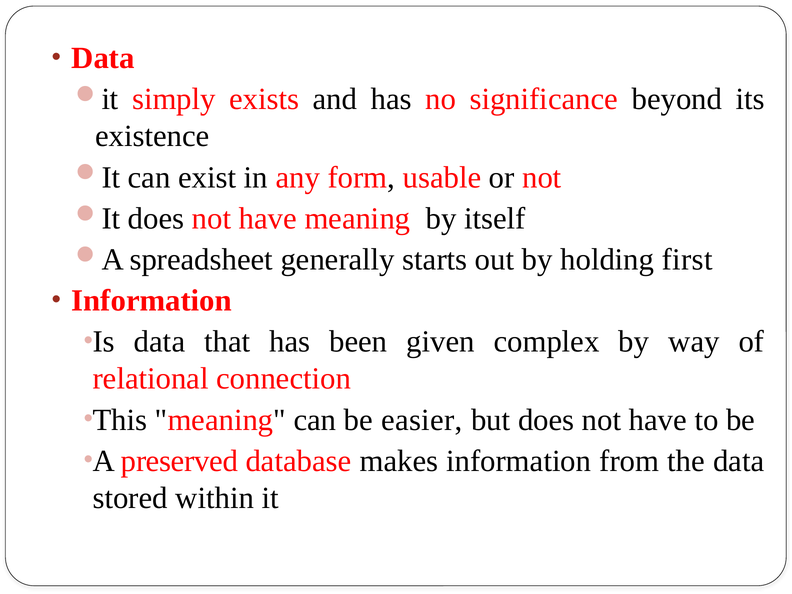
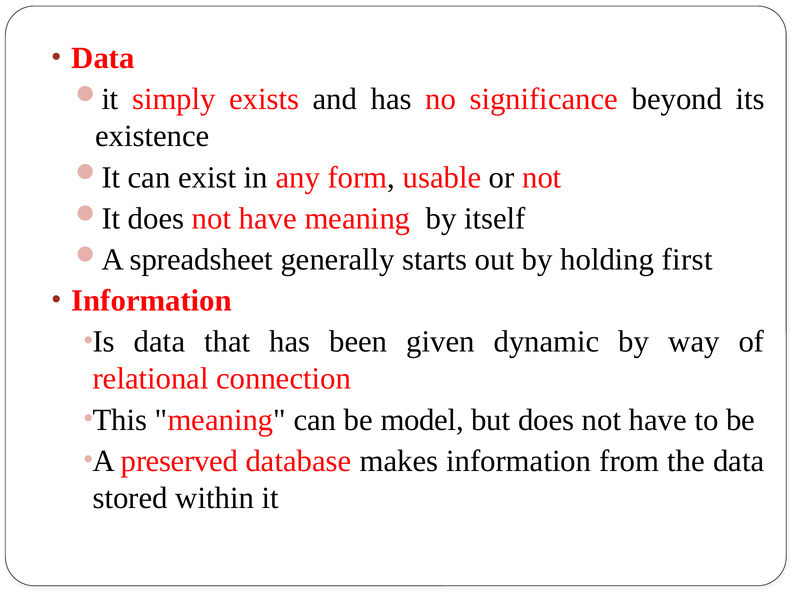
complex: complex -> dynamic
easier: easier -> model
